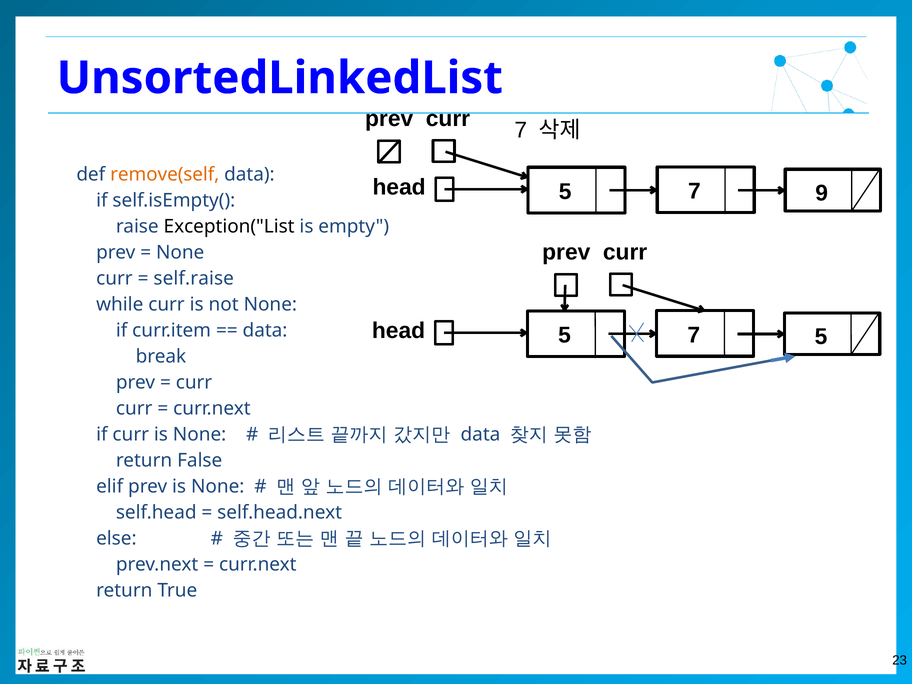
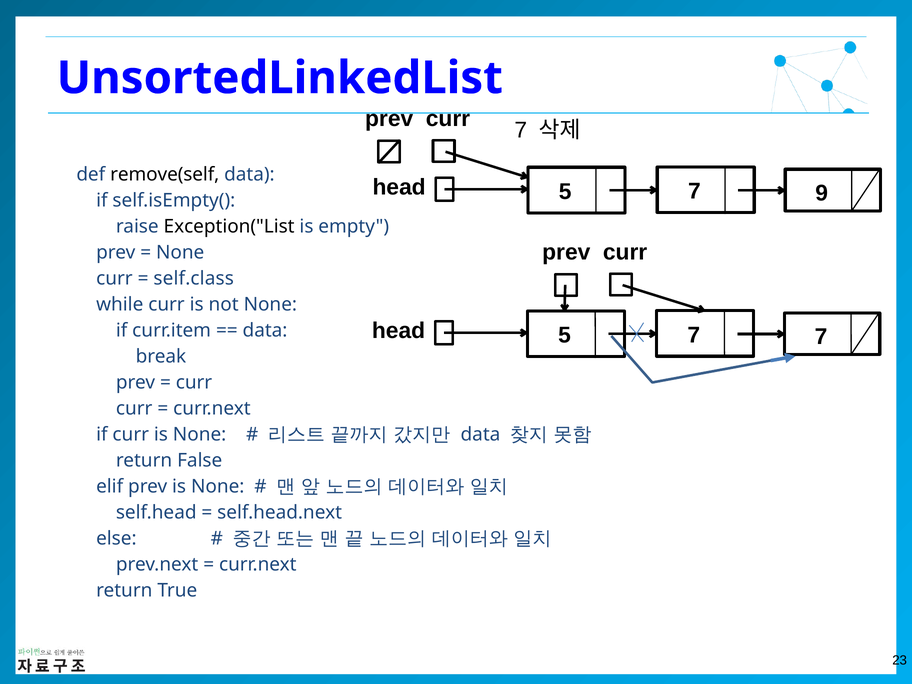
remove(self colour: orange -> black
self.raise: self.raise -> self.class
7 5: 5 -> 7
